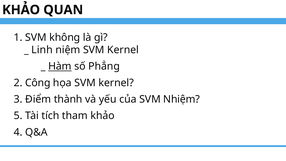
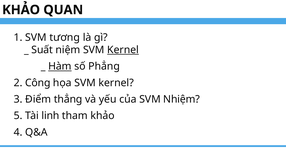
không: không -> tương
Linh: Linh -> Suất
Kernel at (123, 50) underline: none -> present
thành: thành -> thẳng
tích: tích -> linh
